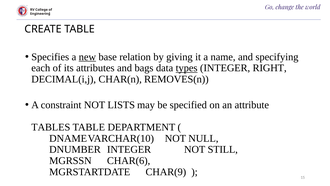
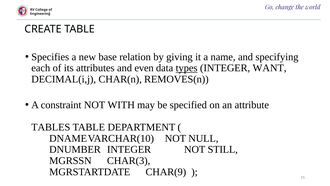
new underline: present -> none
bags: bags -> even
RIGHT: RIGHT -> WANT
LISTS: LISTS -> WITH
CHAR(6: CHAR(6 -> CHAR(3
